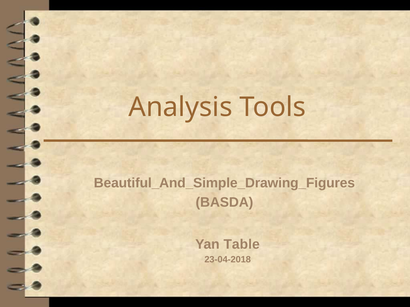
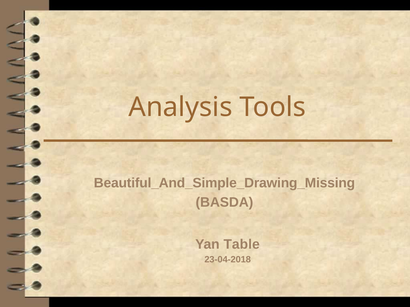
Beautiful_And_Simple_Drawing_Figures: Beautiful_And_Simple_Drawing_Figures -> Beautiful_And_Simple_Drawing_Missing
